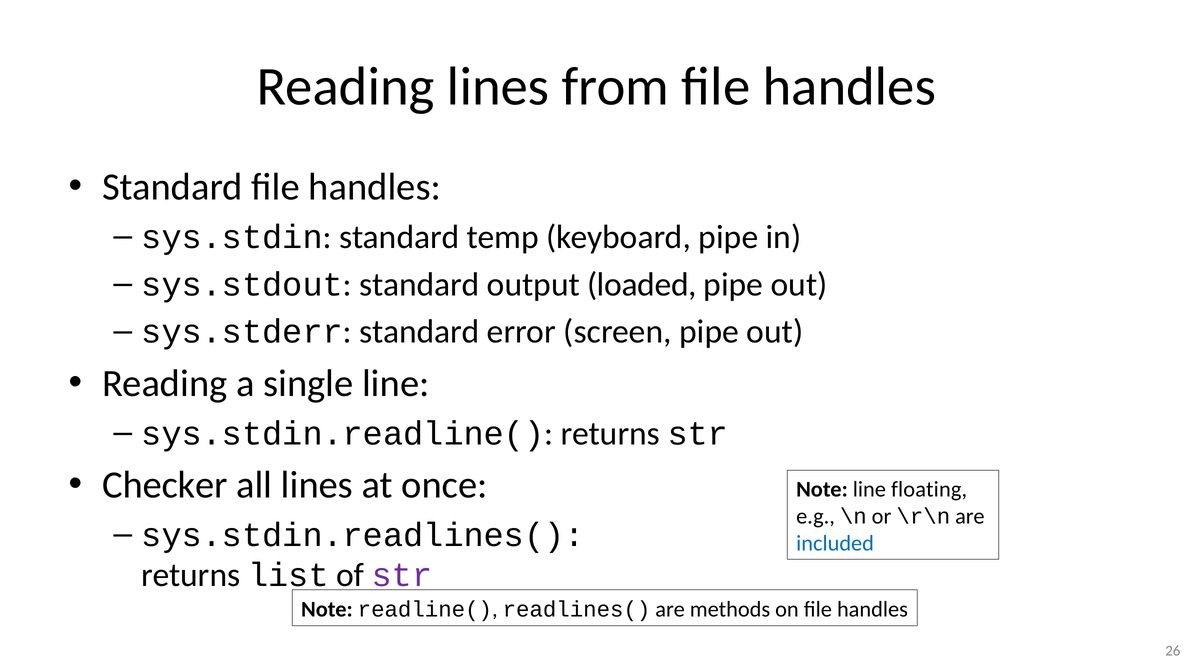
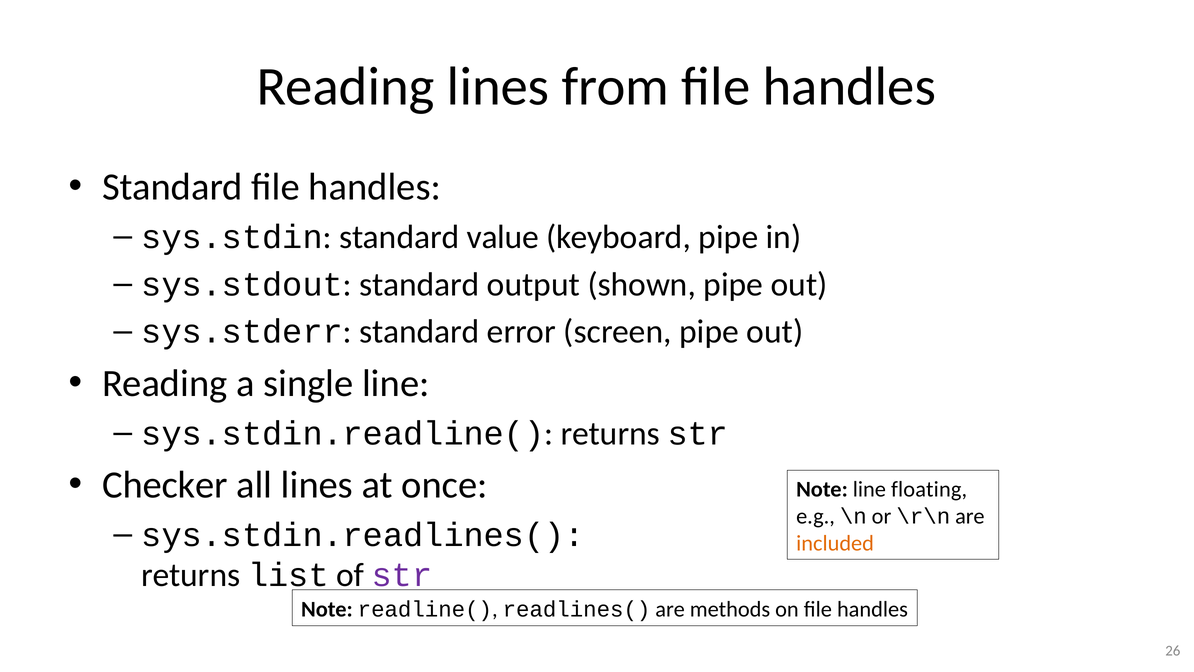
temp: temp -> value
loaded: loaded -> shown
included colour: blue -> orange
